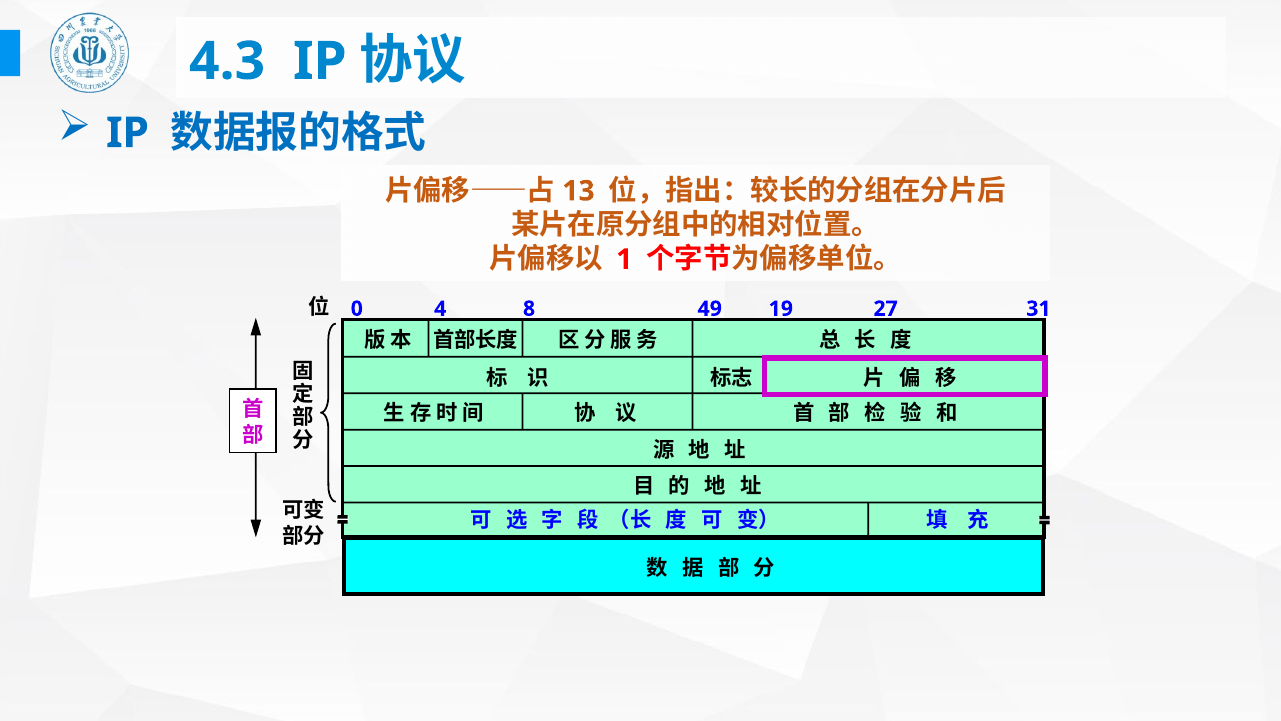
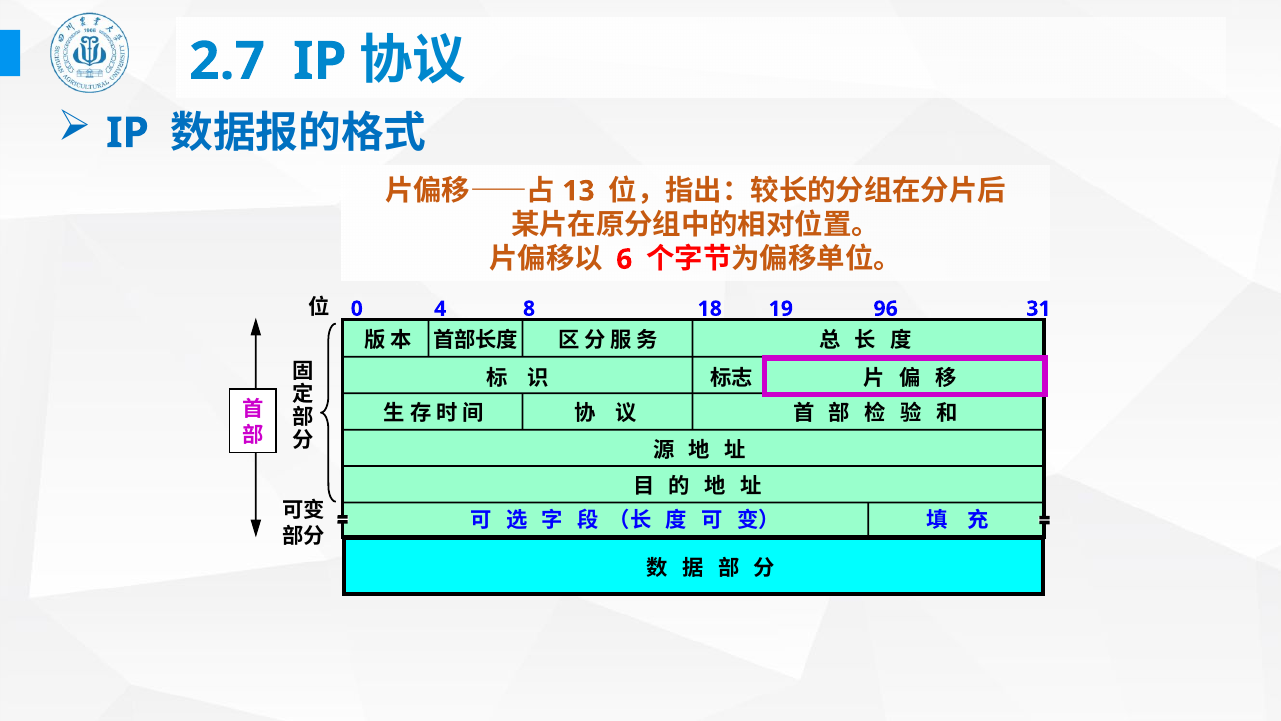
4.3: 4.3 -> 2.7
1: 1 -> 6
49: 49 -> 18
27: 27 -> 96
